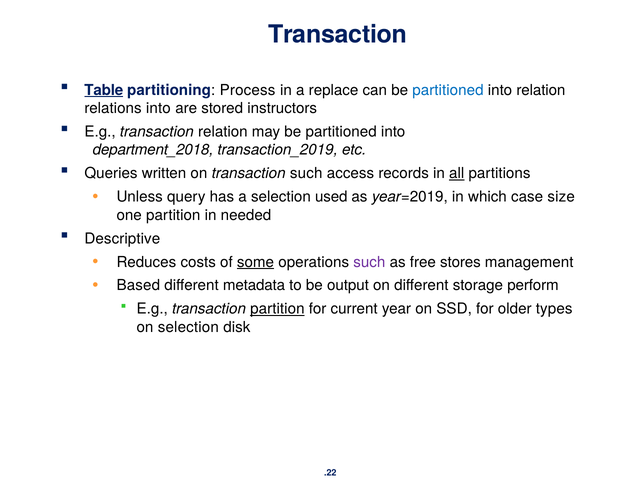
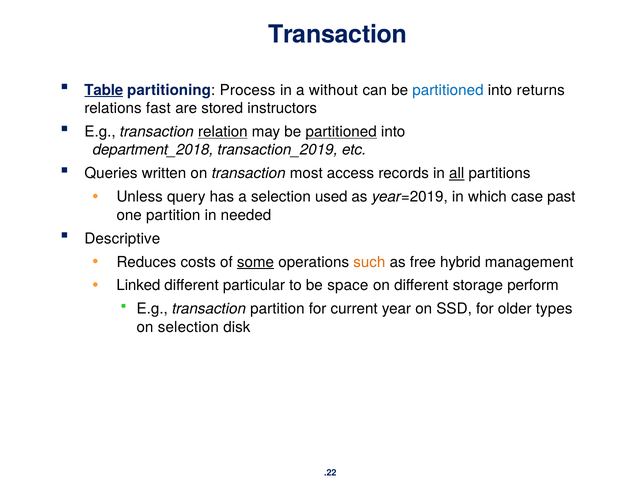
replace: replace -> without
into relation: relation -> returns
relations into: into -> fast
relation at (223, 132) underline: none -> present
partitioned at (341, 132) underline: none -> present
transaction such: such -> most
size: size -> past
such at (369, 262) colour: purple -> orange
stores: stores -> hybrid
Based: Based -> Linked
metadata: metadata -> particular
output: output -> space
partition at (277, 309) underline: present -> none
